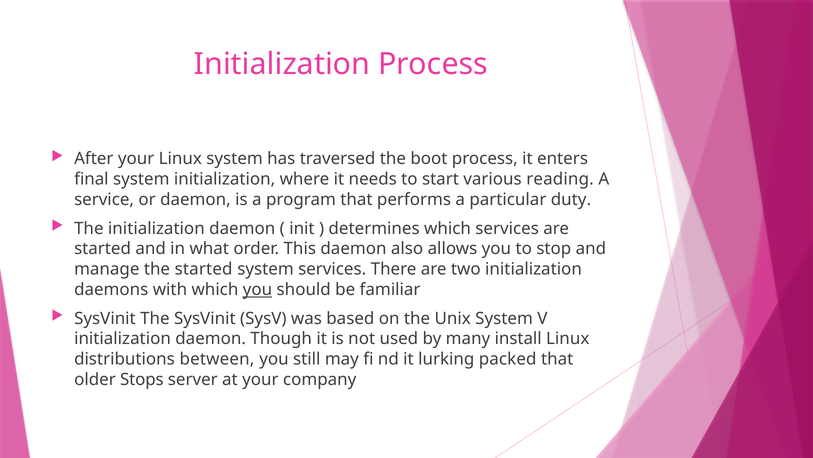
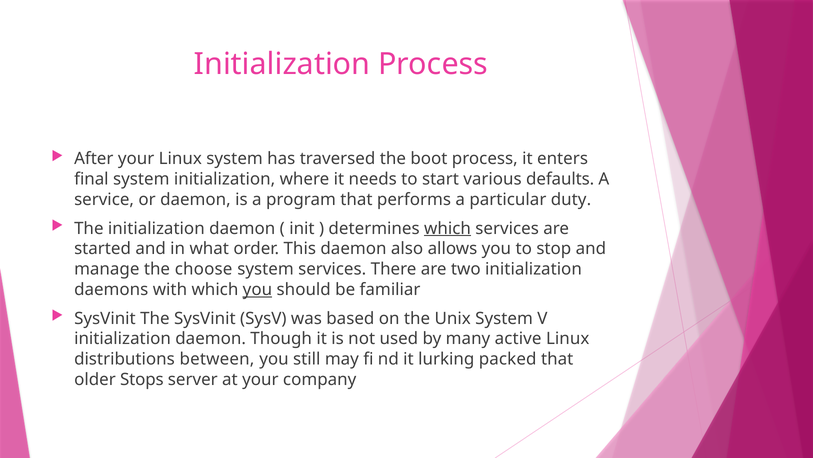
reading: reading -> defaults
which at (448, 228) underline: none -> present
the started: started -> choose
install: install -> active
